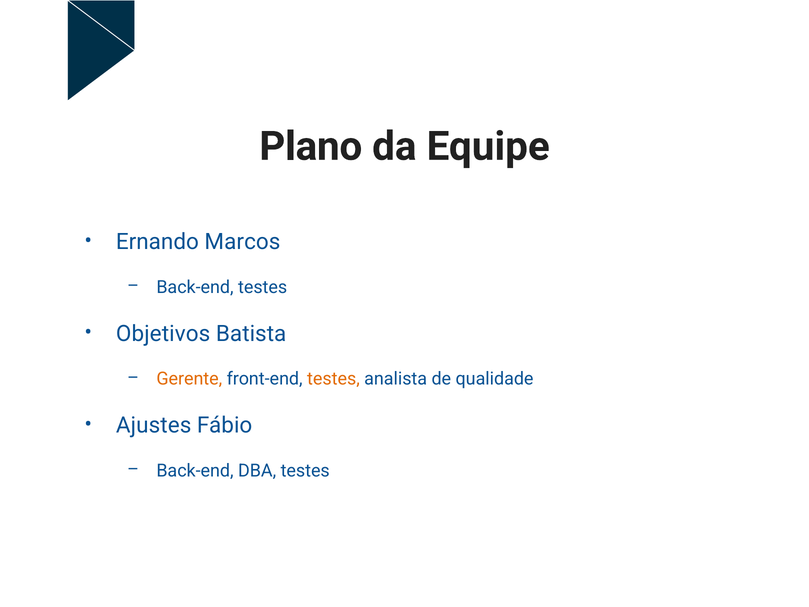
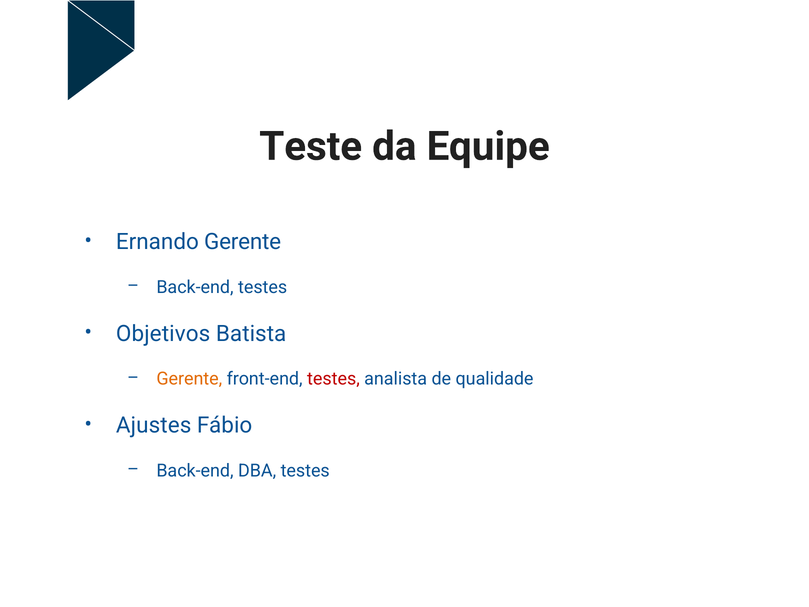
Plano: Plano -> Teste
Ernando Marcos: Marcos -> Gerente
testes at (333, 379) colour: orange -> red
